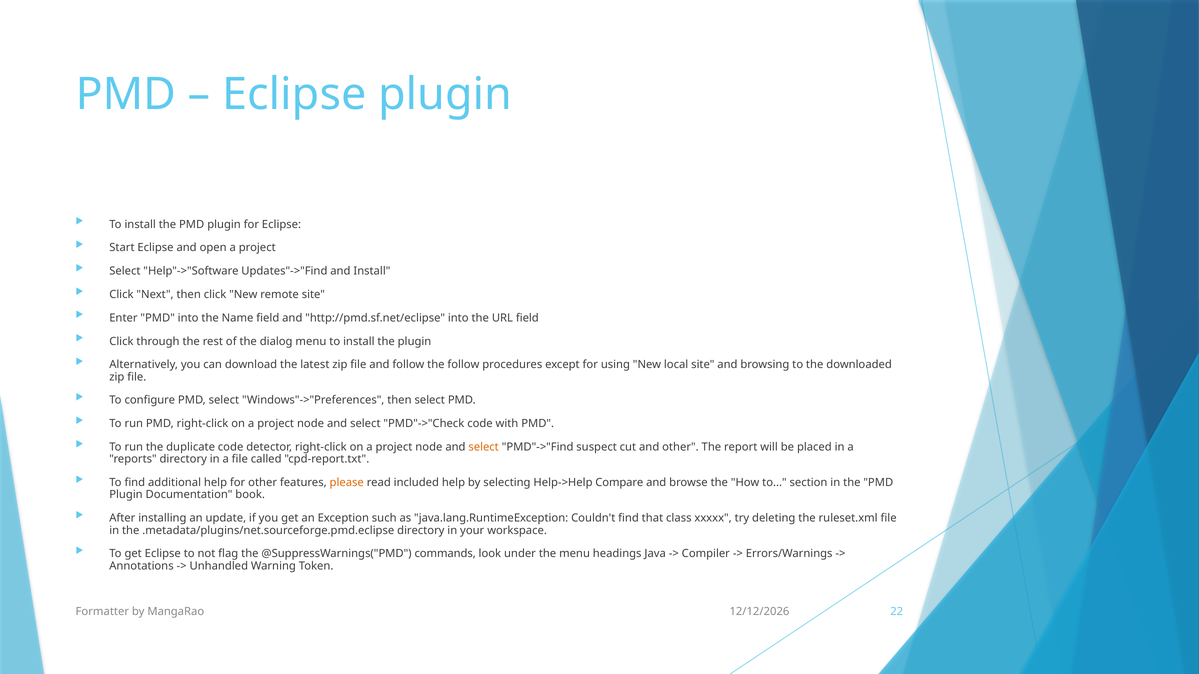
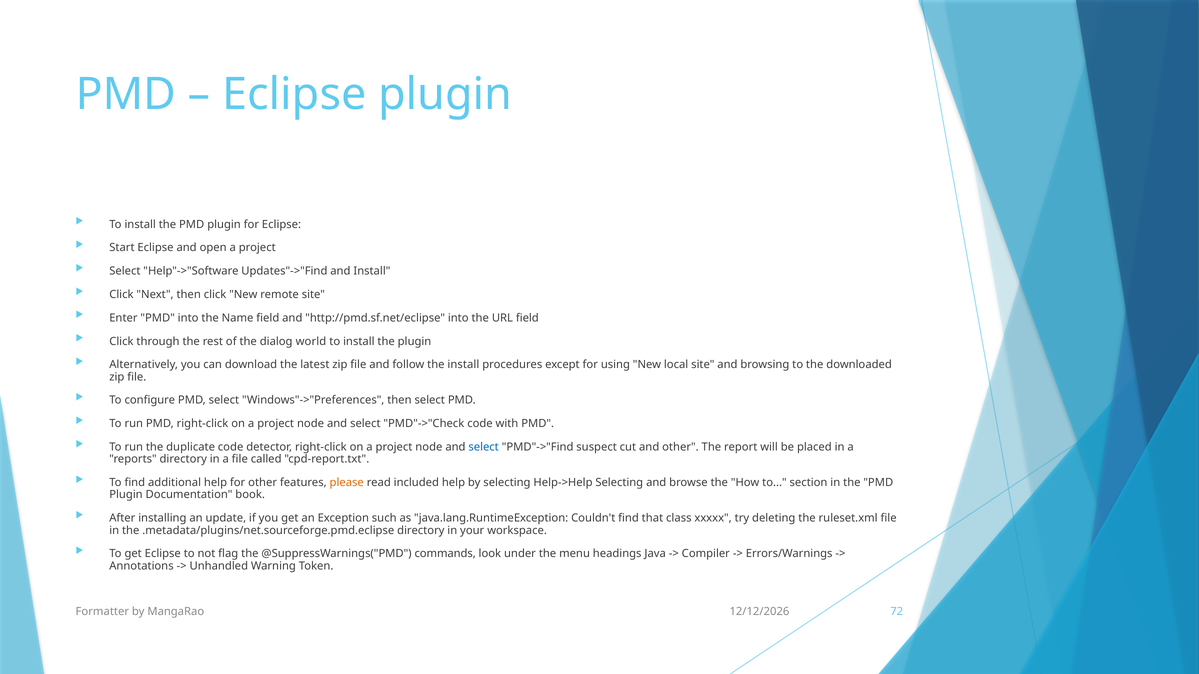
dialog menu: menu -> world
the follow: follow -> install
select at (484, 447) colour: orange -> blue
Help->Help Compare: Compare -> Selecting
22: 22 -> 72
